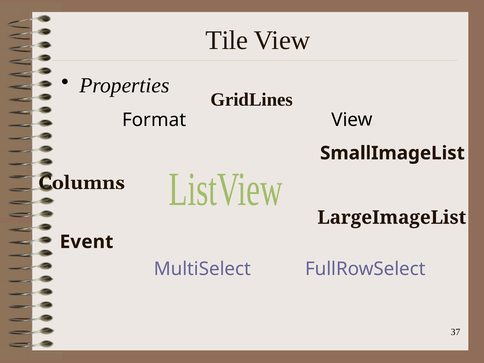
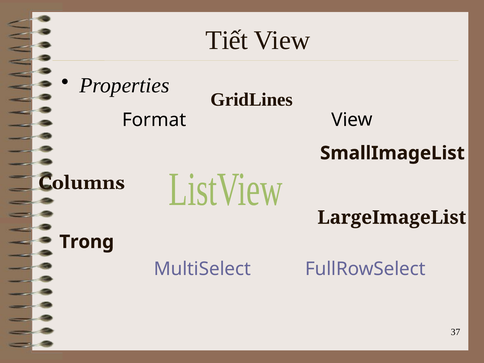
Tile: Tile -> Tiết
Event: Event -> Trong
